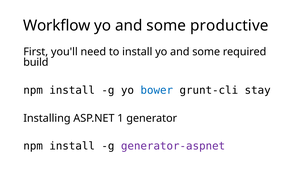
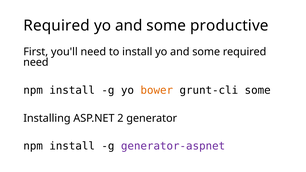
Workflow at (57, 26): Workflow -> Required
build at (36, 62): build -> need
bower colour: blue -> orange
grunt-cli stay: stay -> some
1: 1 -> 2
